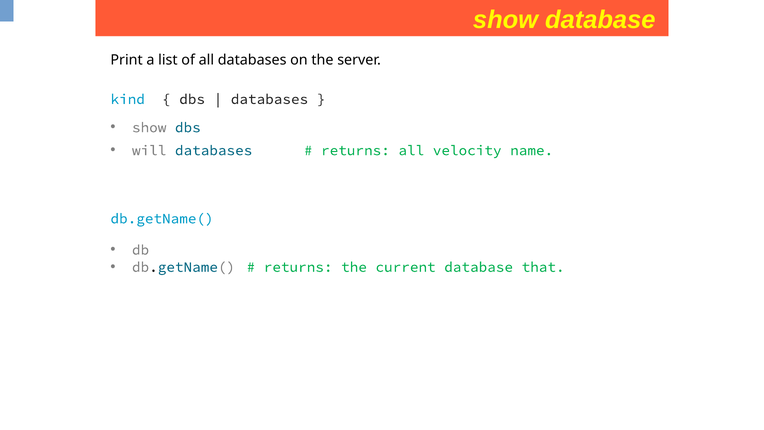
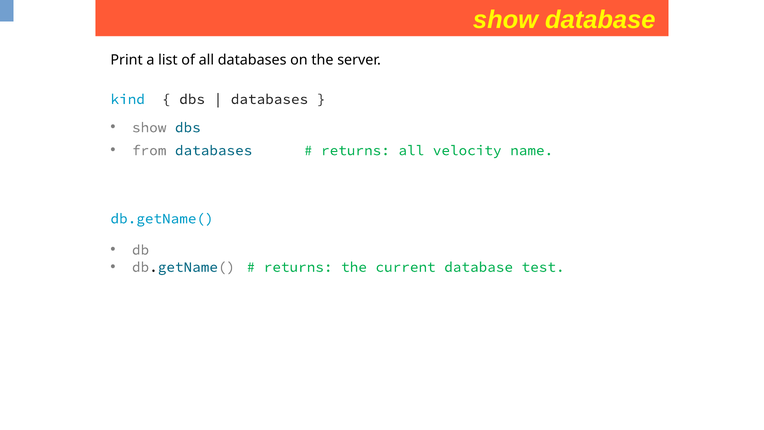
will: will -> from
that: that -> test
